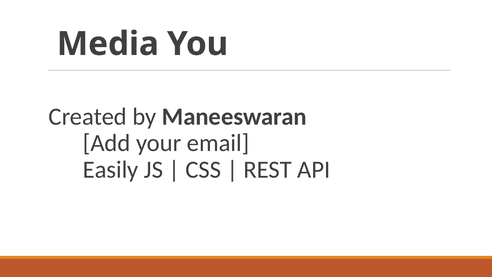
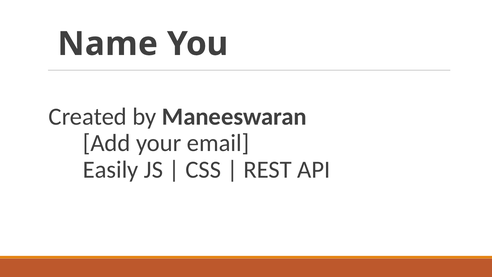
Media: Media -> Name
